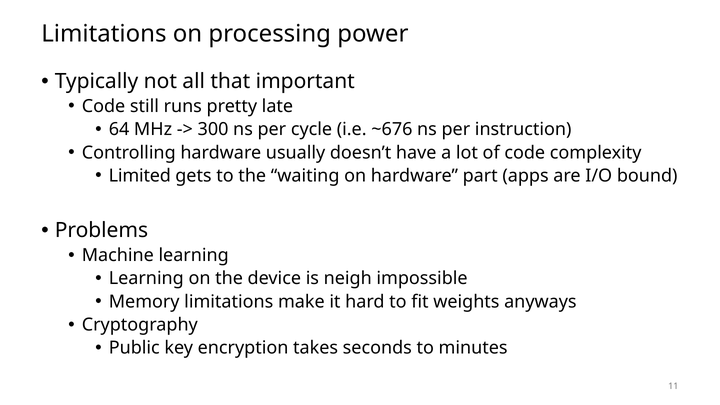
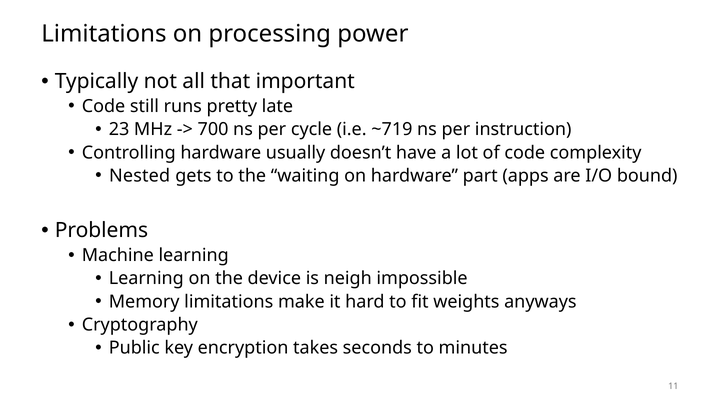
64: 64 -> 23
300: 300 -> 700
~676: ~676 -> ~719
Limited: Limited -> Nested
